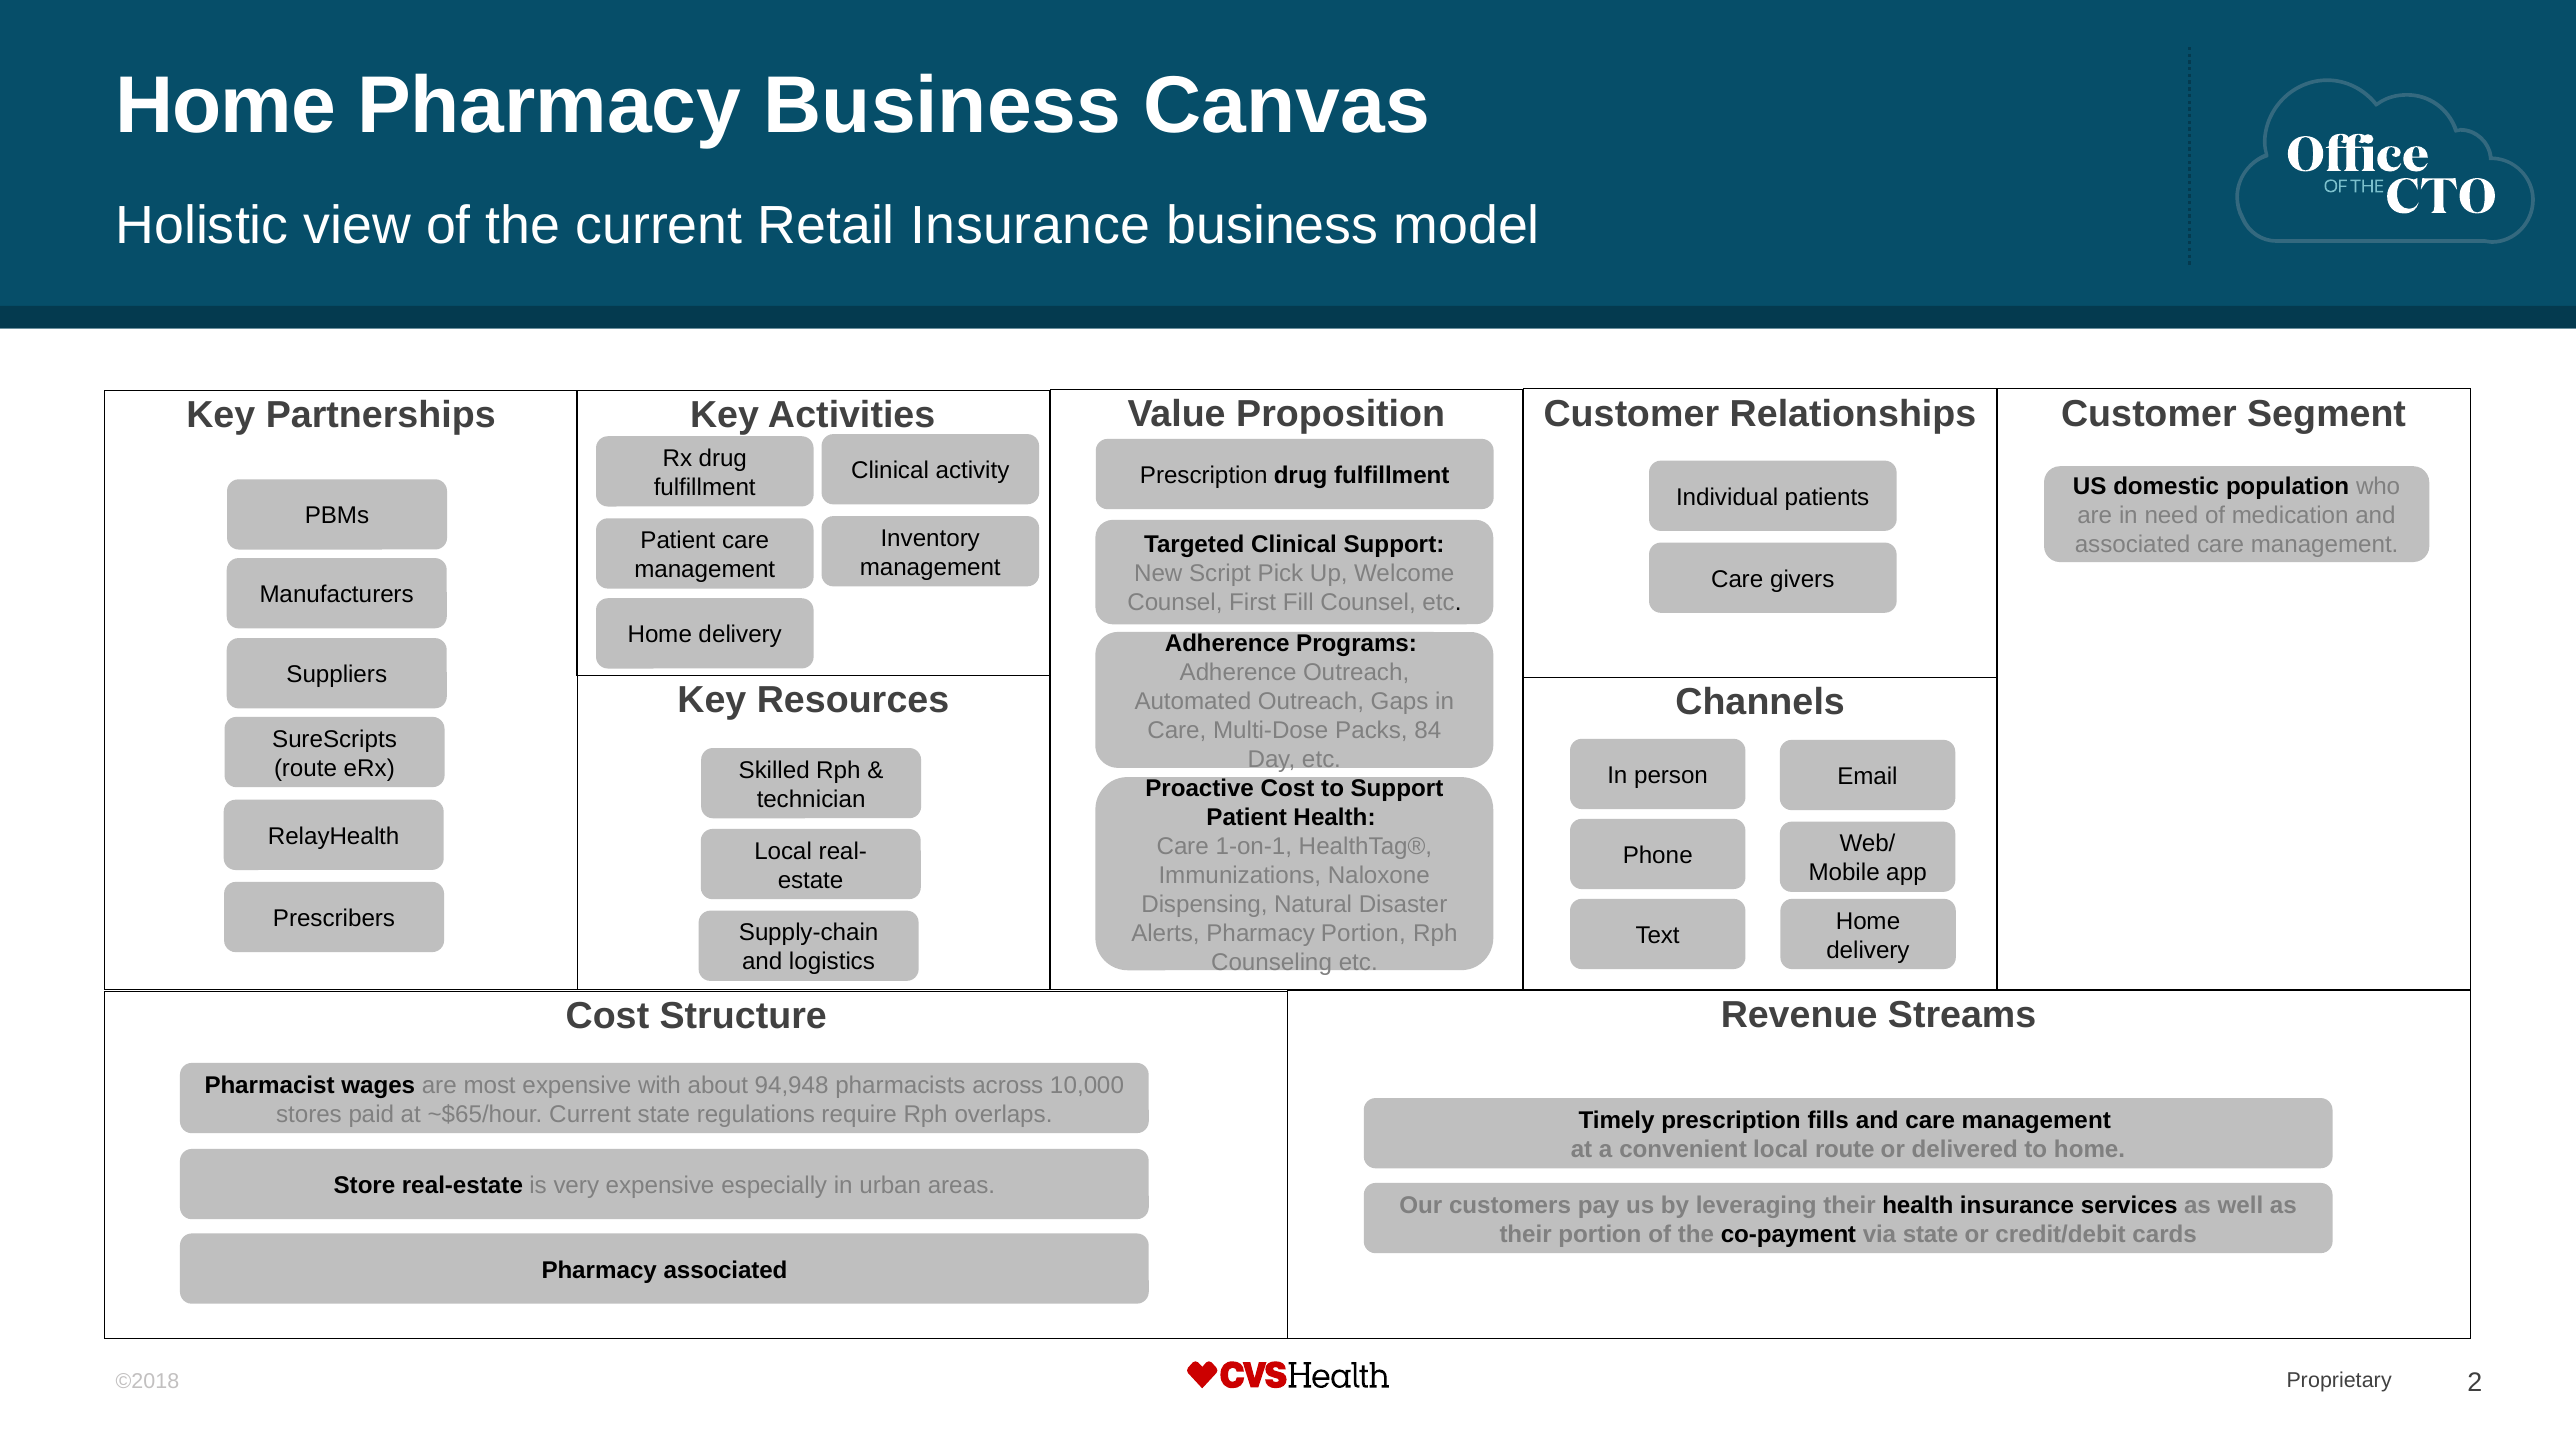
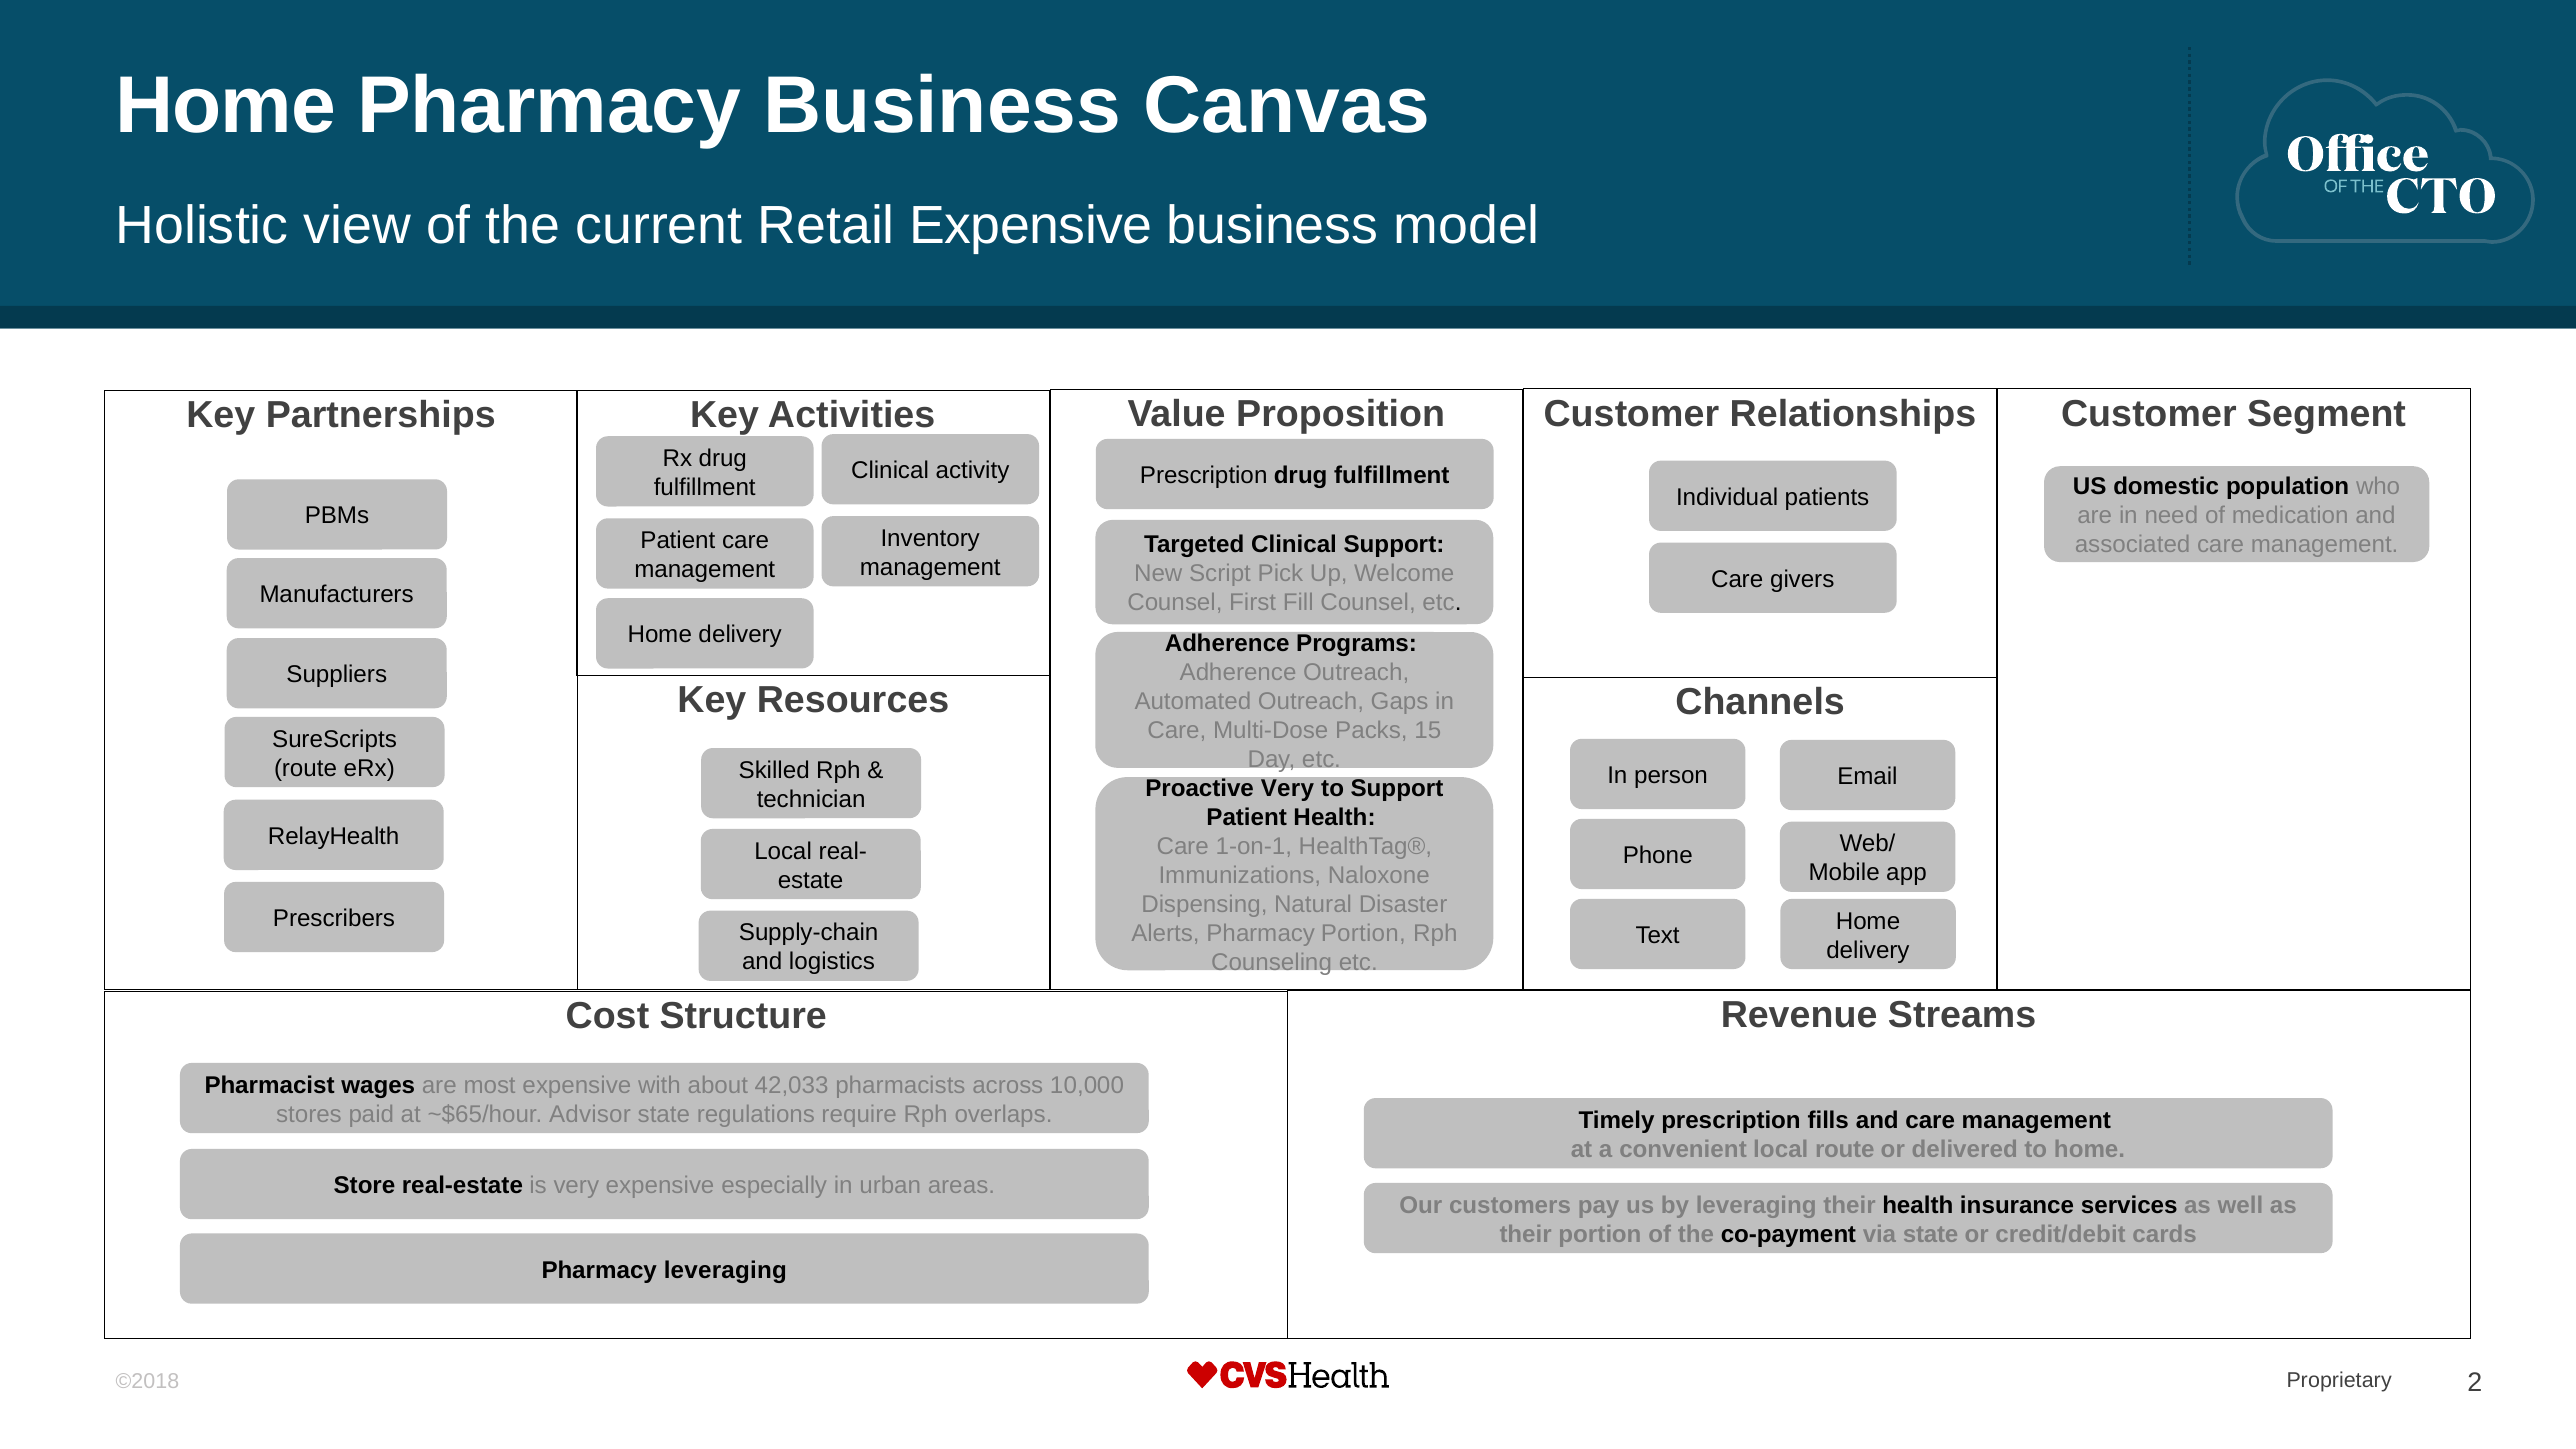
Retail Insurance: Insurance -> Expensive
84: 84 -> 15
Proactive Cost: Cost -> Very
94,948: 94,948 -> 42,033
~$65/hour Current: Current -> Advisor
Pharmacy associated: associated -> leveraging
